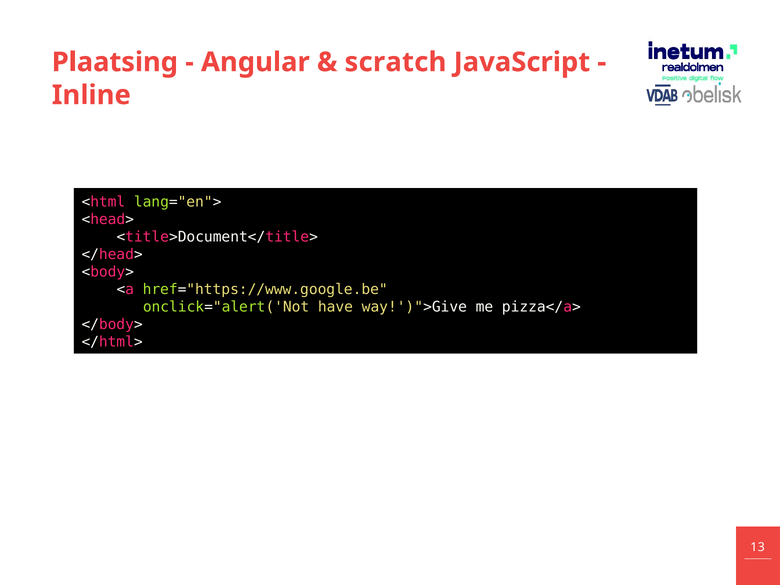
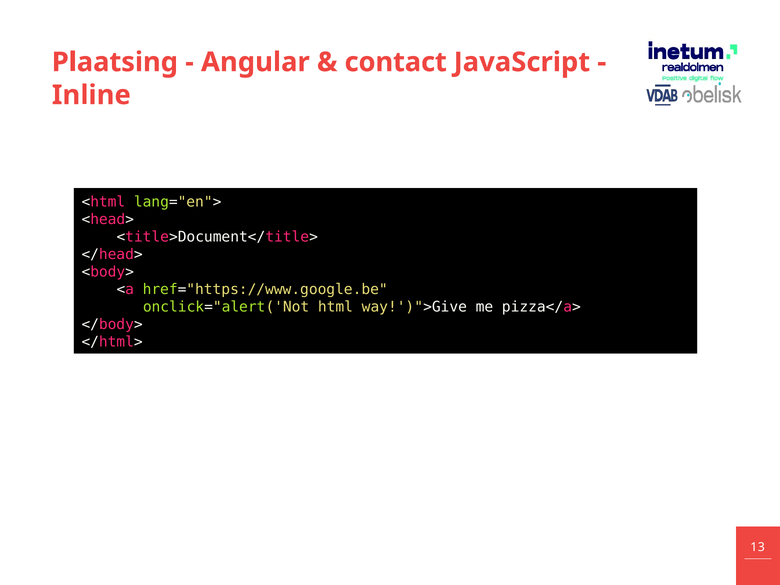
scratch: scratch -> contact
have: have -> html
